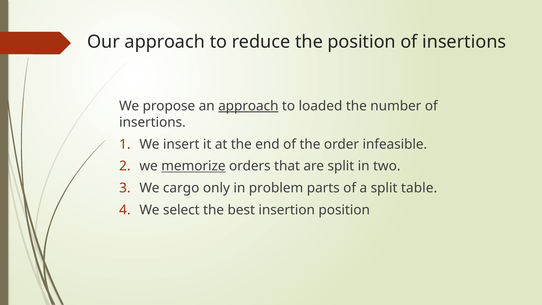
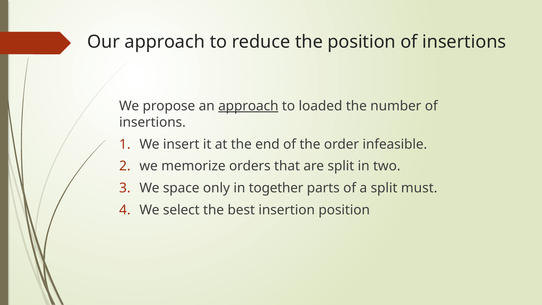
memorize underline: present -> none
cargo: cargo -> space
problem: problem -> together
table: table -> must
